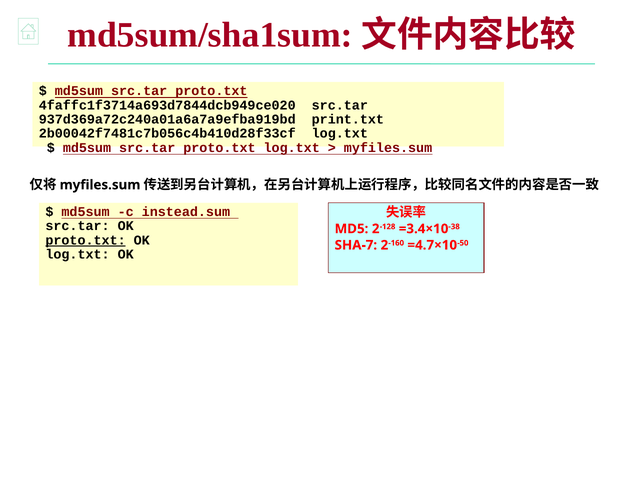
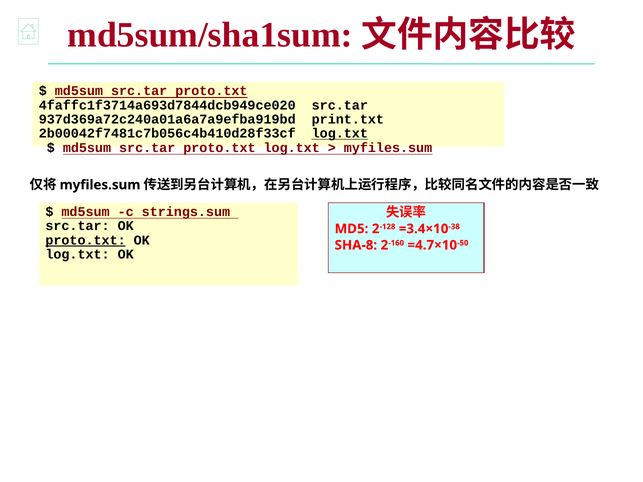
log.txt at (340, 134) underline: none -> present
instead.sum: instead.sum -> strings.sum
SHA-7: SHA-7 -> SHA-8
